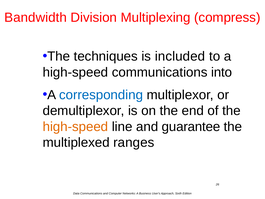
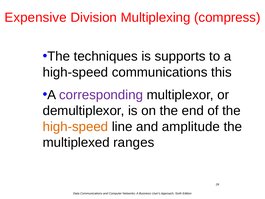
Bandwidth: Bandwidth -> Expensive
included: included -> supports
into: into -> this
corresponding colour: blue -> purple
guarantee: guarantee -> amplitude
